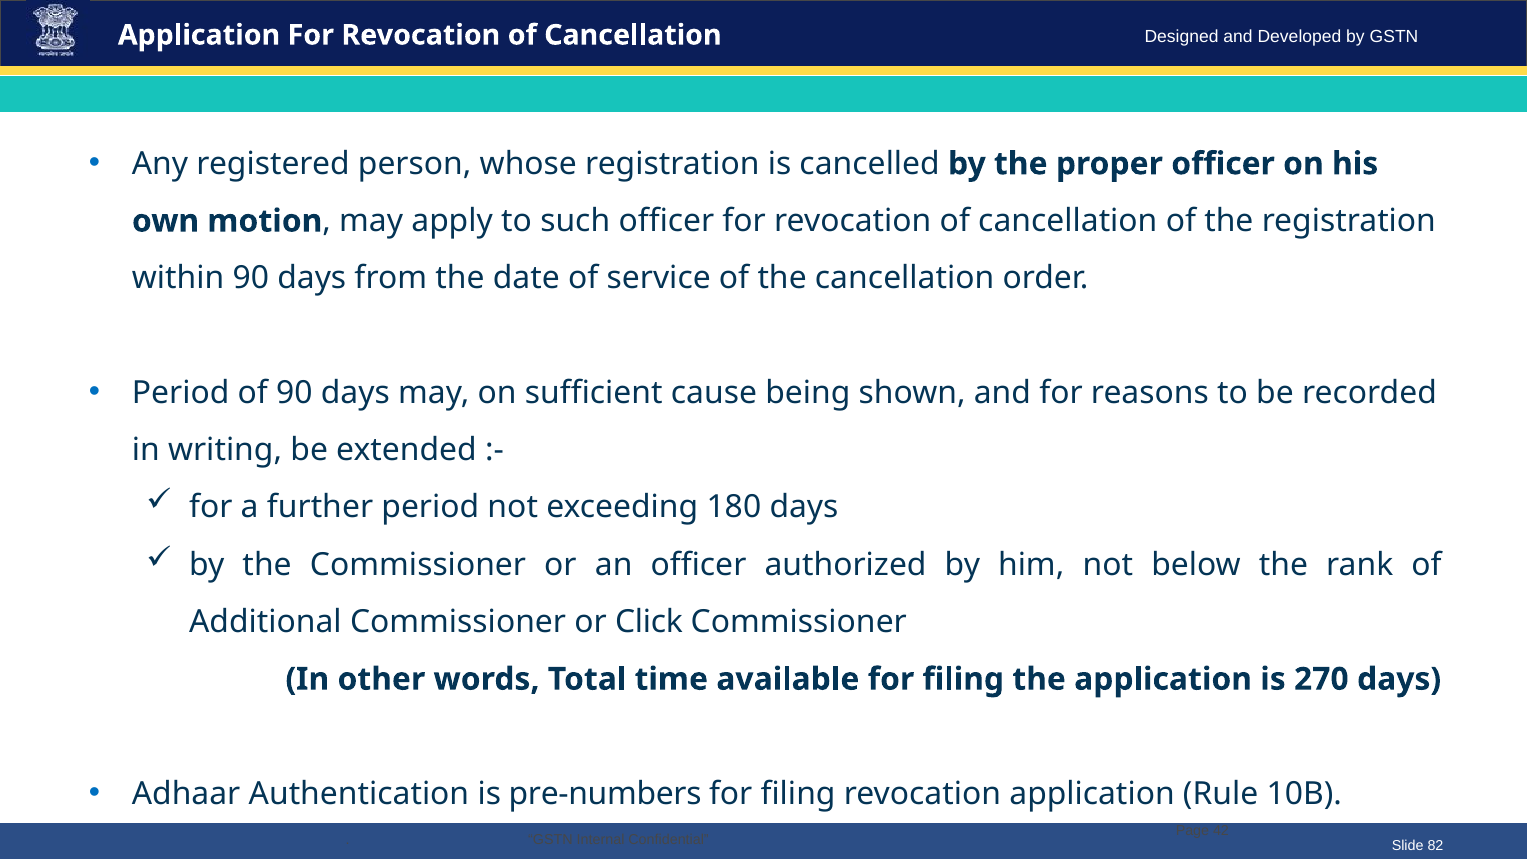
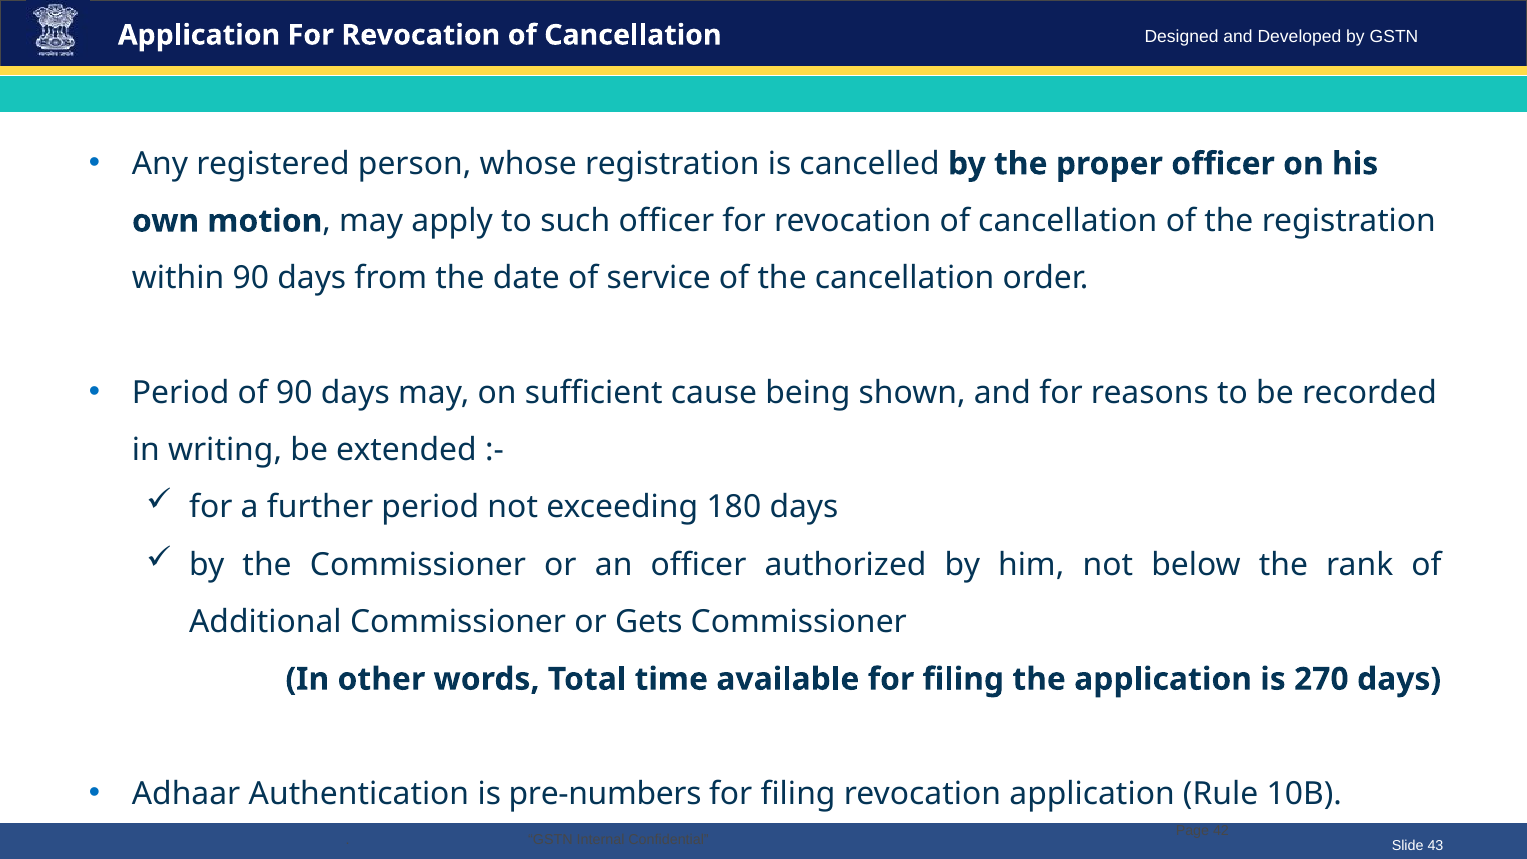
Click: Click -> Gets
82: 82 -> 43
